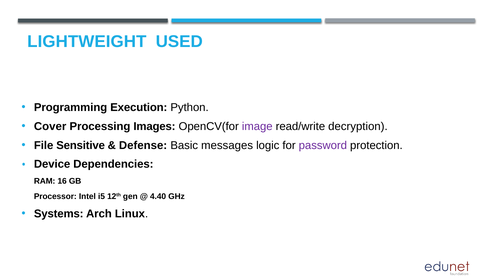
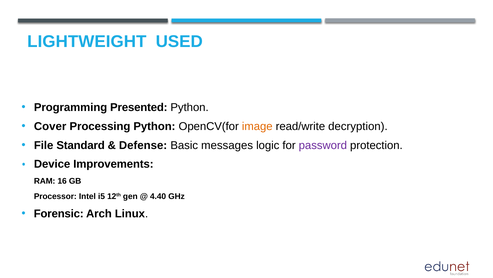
Execution: Execution -> Presented
Processing Images: Images -> Python
image colour: purple -> orange
Sensitive: Sensitive -> Standard
Dependencies: Dependencies -> Improvements
Systems: Systems -> Forensic
